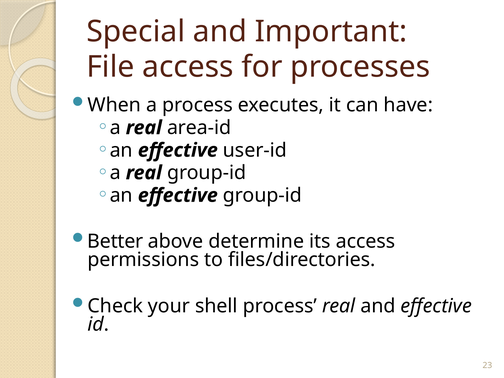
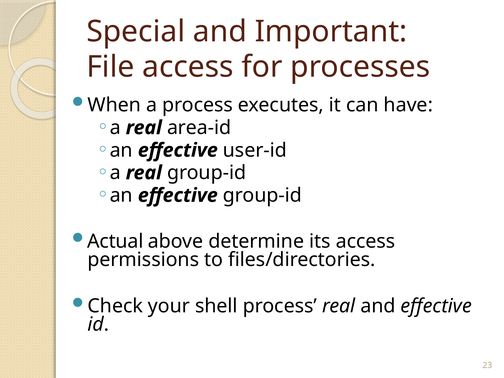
Better: Better -> Actual
